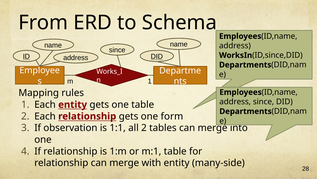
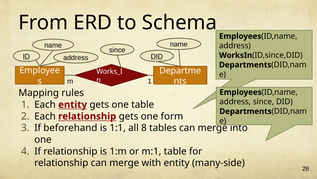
observation: observation -> beforehand
all 2: 2 -> 8
